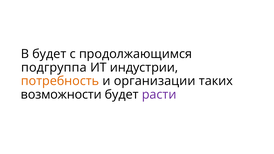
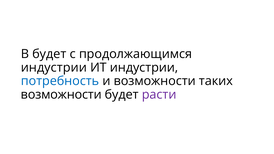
подгруппа at (54, 68): подгруппа -> индустрии
потребность colour: orange -> blue
и организации: организации -> возможности
